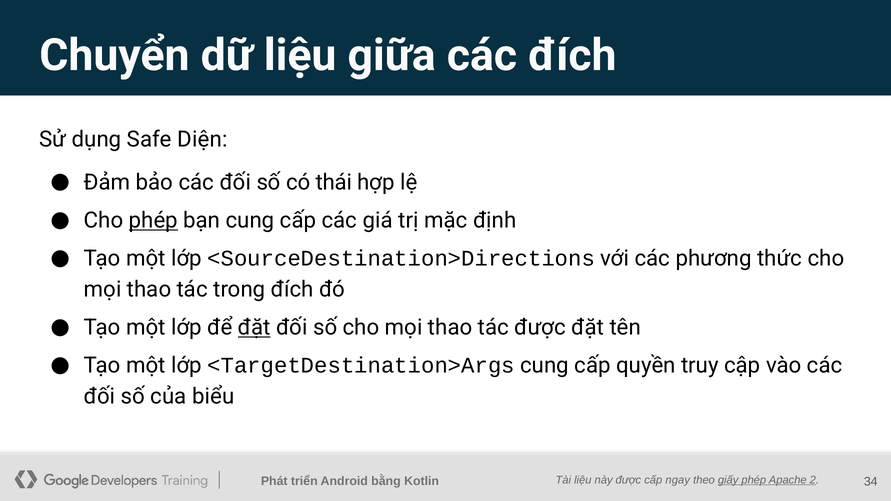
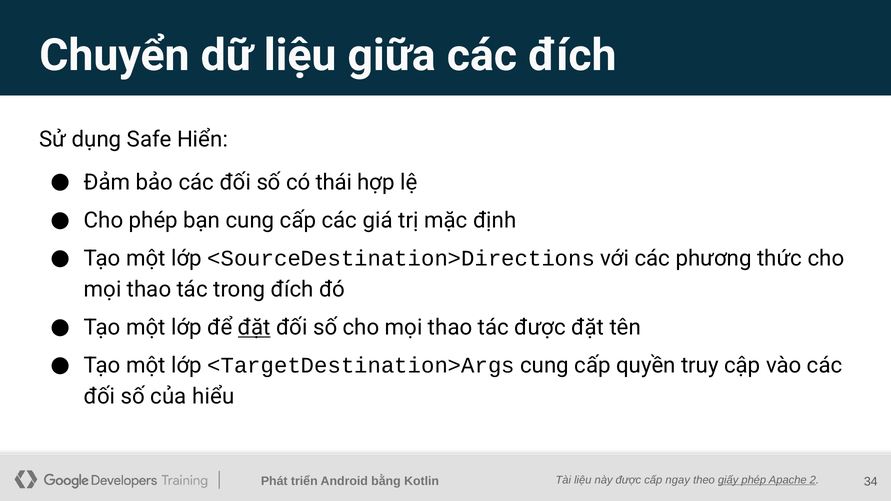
Diện: Diện -> Hiển
phép at (153, 221) underline: present -> none
biểu: biểu -> hiểu
